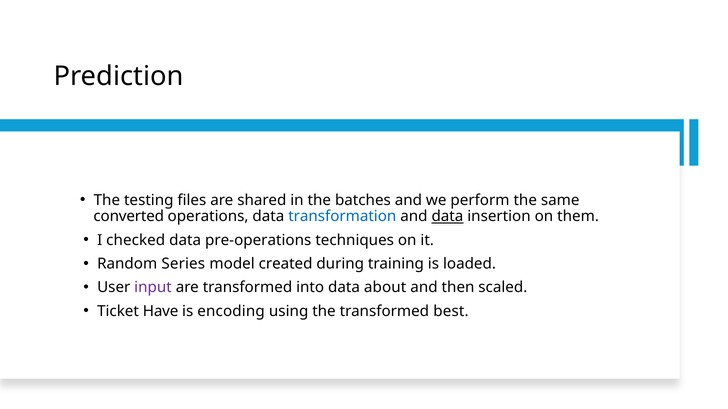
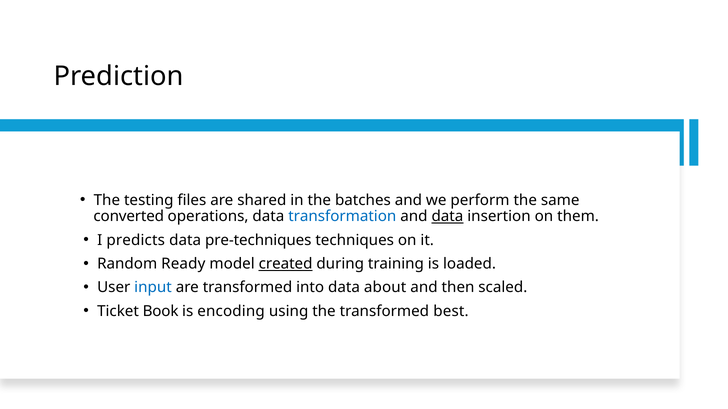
checked: checked -> predicts
pre-operations: pre-operations -> pre-techniques
Series: Series -> Ready
created underline: none -> present
input colour: purple -> blue
Have: Have -> Book
